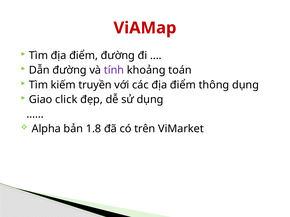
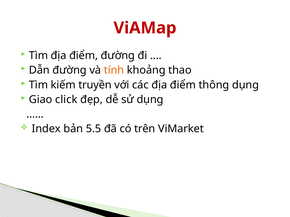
tính colour: purple -> orange
toán: toán -> thao
Alpha: Alpha -> Index
1.8: 1.8 -> 5.5
